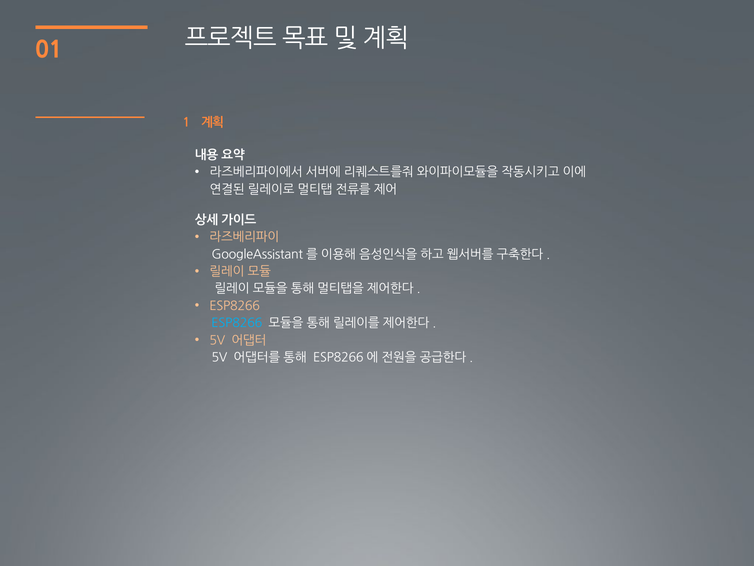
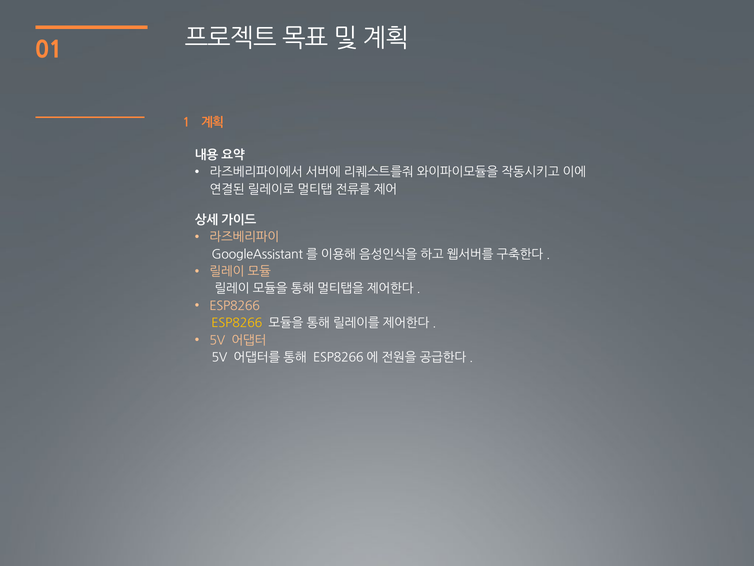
ESP8266 at (237, 323) colour: light blue -> yellow
